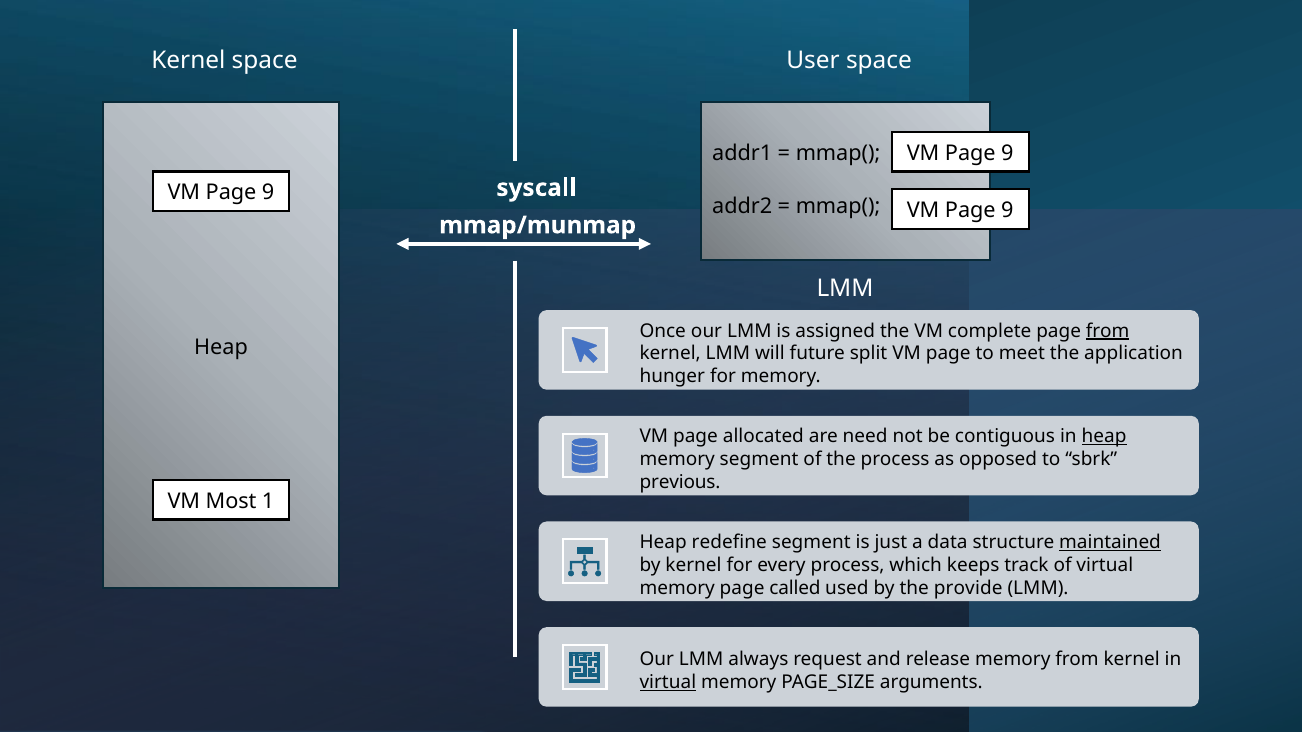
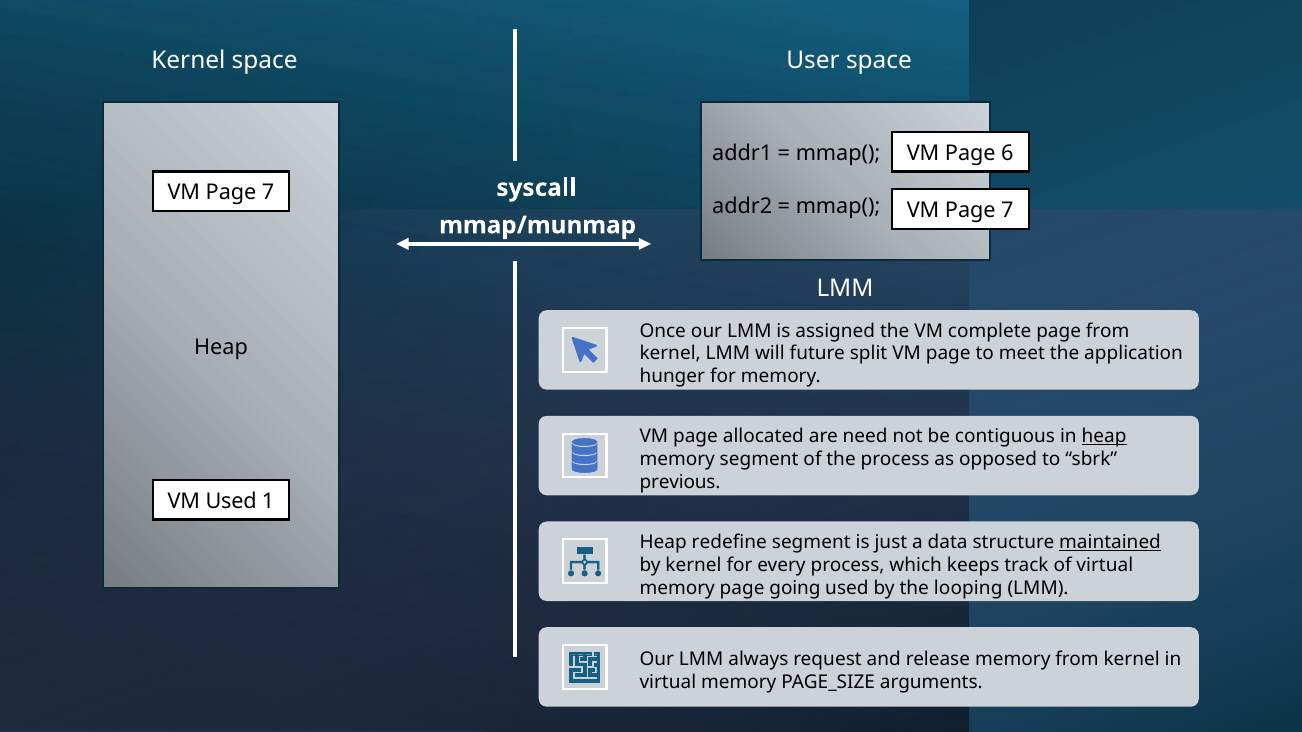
9 at (1007, 153): 9 -> 6
9 at (268, 193): 9 -> 7
9 at (1007, 211): 9 -> 7
from at (1108, 331) underline: present -> none
VM Most: Most -> Used
called: called -> going
provide: provide -> looping
virtual at (668, 682) underline: present -> none
